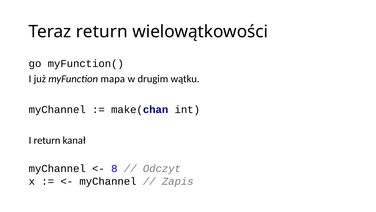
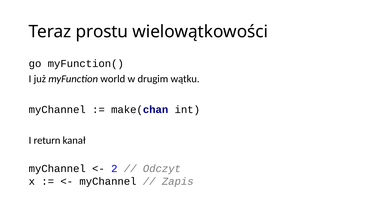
Teraz return: return -> prostu
mapa: mapa -> world
8: 8 -> 2
